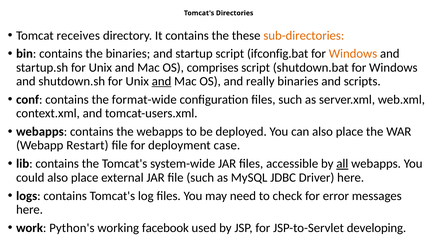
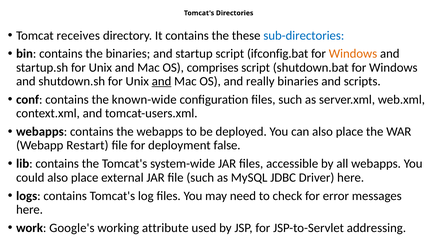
sub-directories colour: orange -> blue
format-wide: format-wide -> known-wide
case: case -> false
all underline: present -> none
Python's: Python's -> Google's
facebook: facebook -> attribute
developing: developing -> addressing
